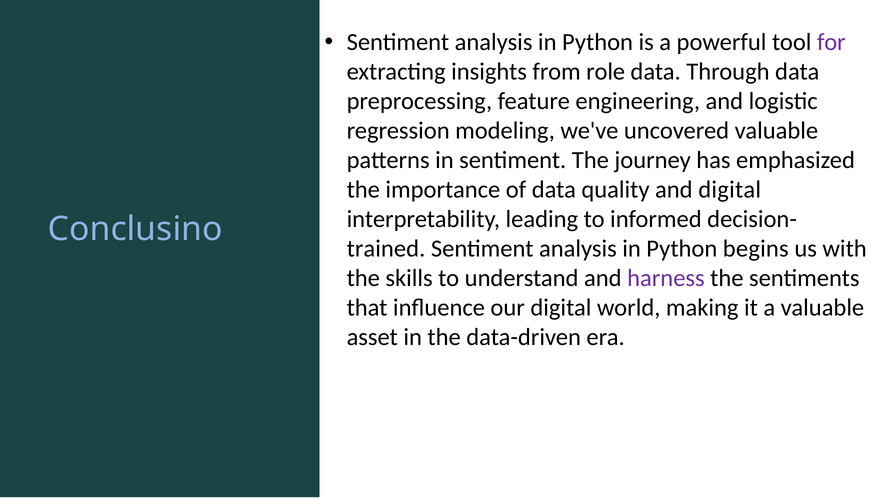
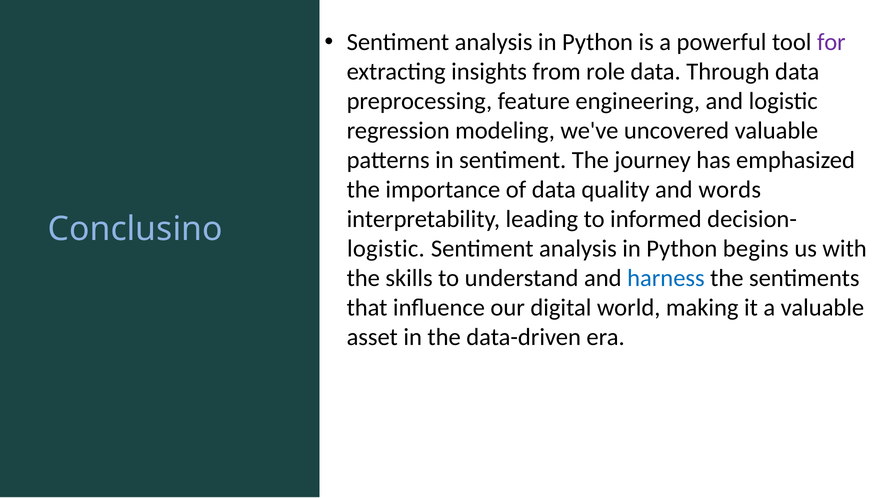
and digital: digital -> words
trained at (386, 249): trained -> logistic
harness colour: purple -> blue
